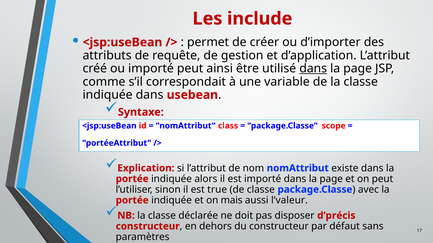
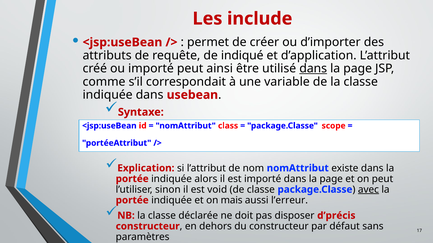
gestion: gestion -> indiqué
true: true -> void
avec underline: none -> present
l’valeur: l’valeur -> l’erreur
